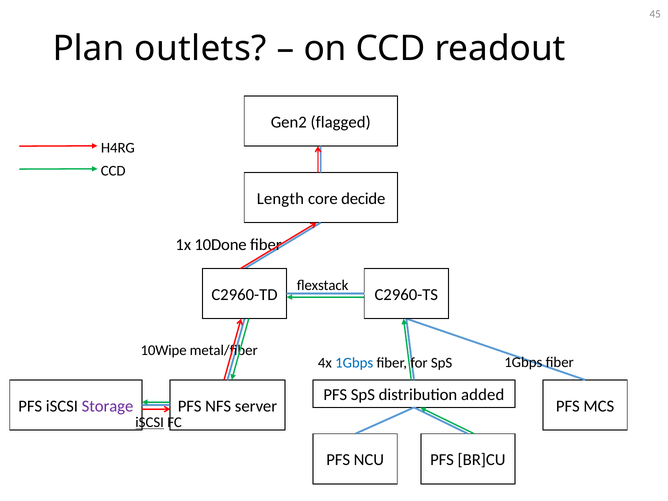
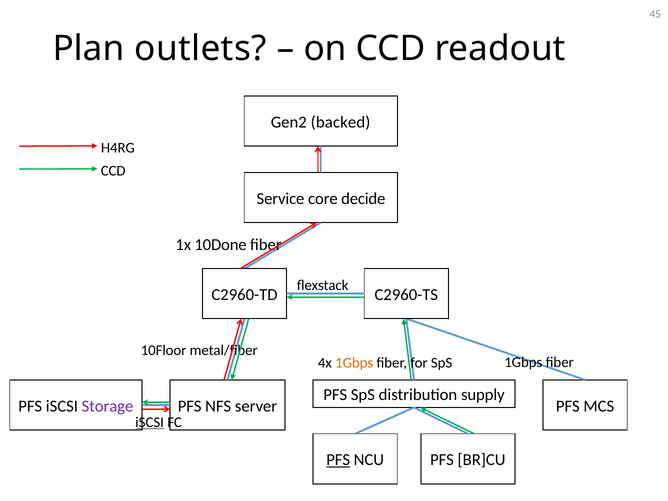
flagged: flagged -> backed
Length: Length -> Service
10Wipe: 10Wipe -> 10Floor
1Gbps at (354, 363) colour: blue -> orange
added: added -> supply
PFS at (338, 460) underline: none -> present
